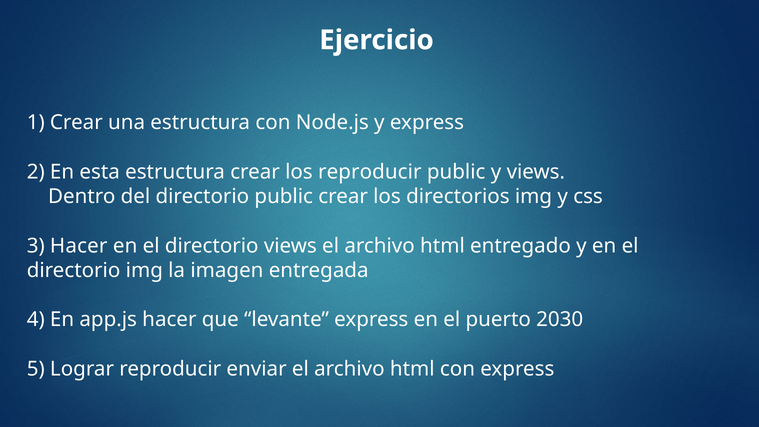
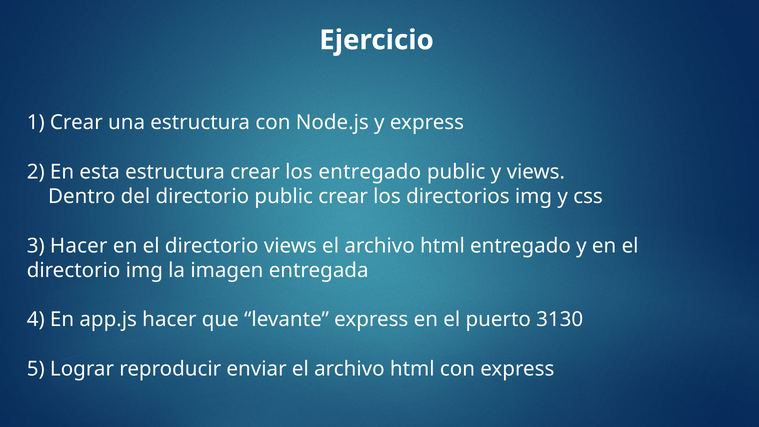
los reproducir: reproducir -> entregado
2030: 2030 -> 3130
